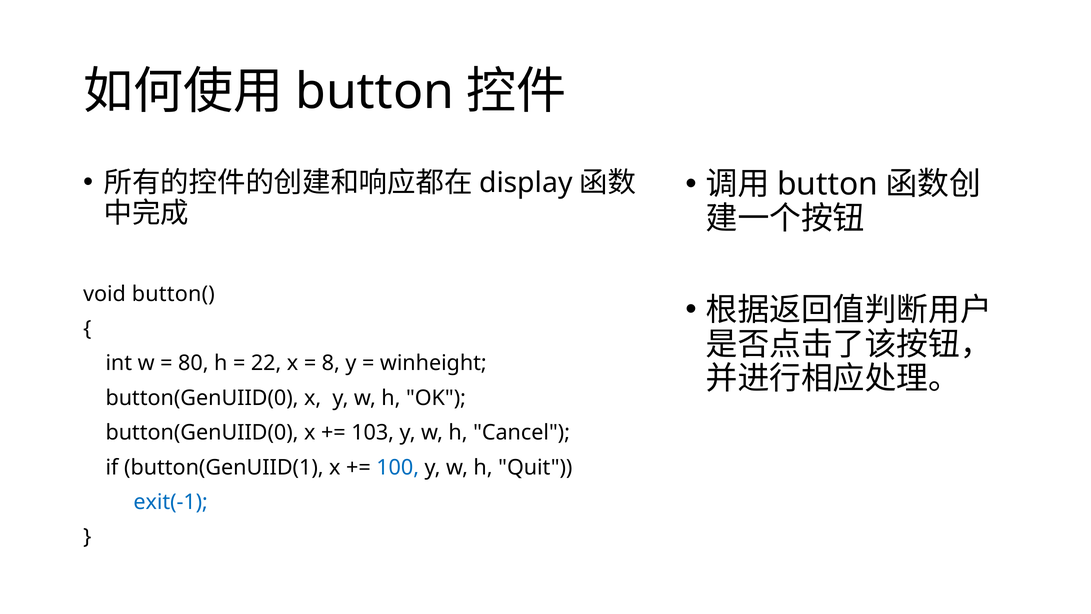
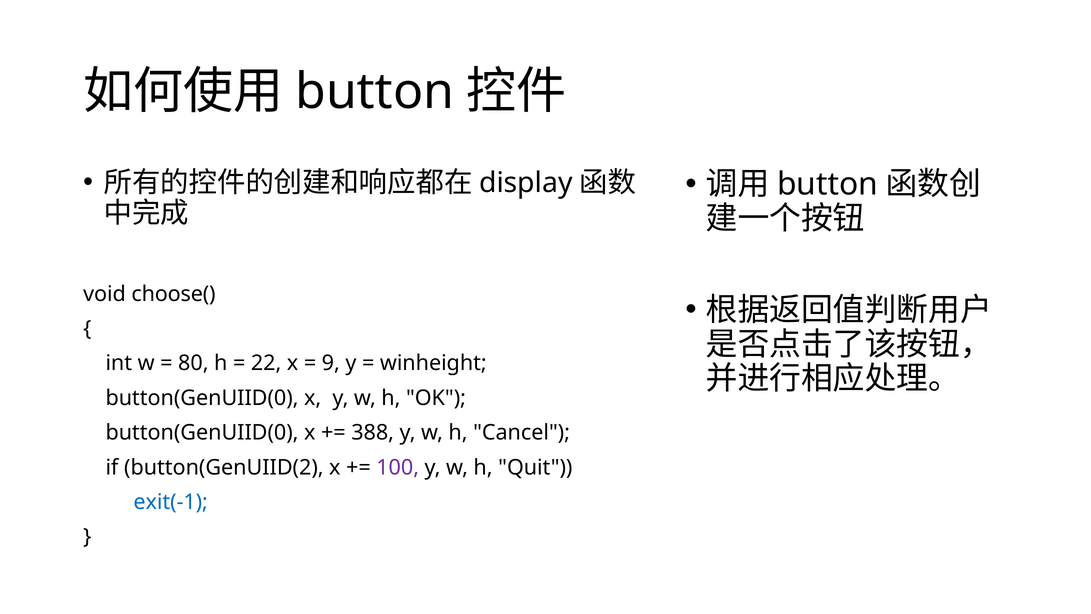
button(: button( -> choose(
8: 8 -> 9
103: 103 -> 388
button(GenUIID(1: button(GenUIID(1 -> button(GenUIID(2
100 colour: blue -> purple
